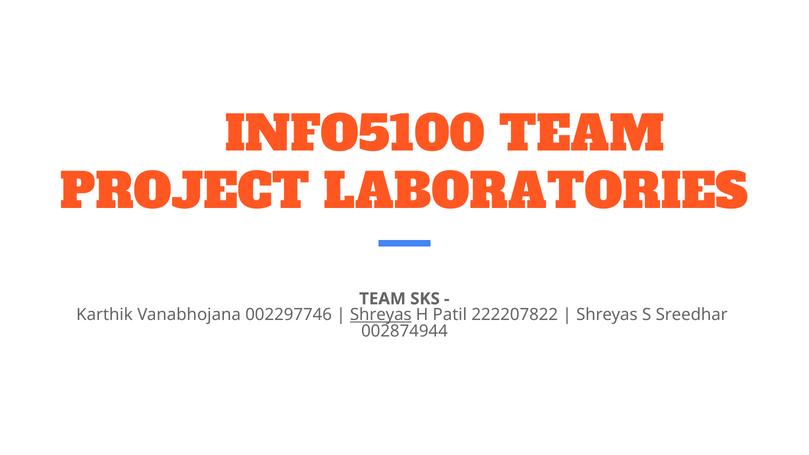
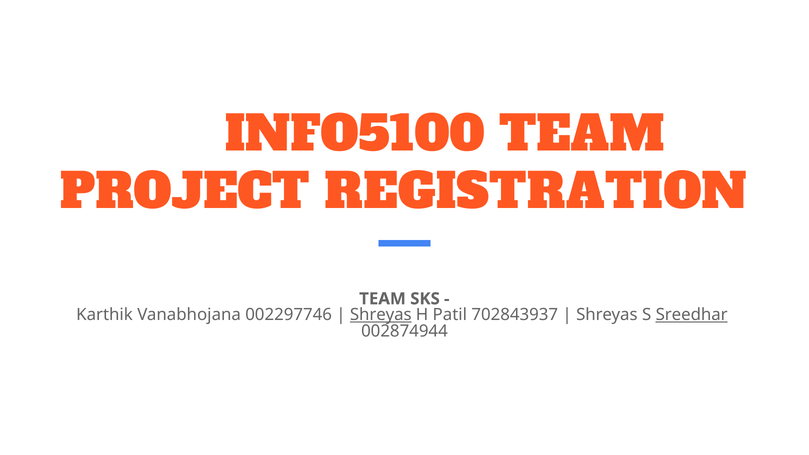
LABORATORIES: LABORATORIES -> REGISTRATION
222207822: 222207822 -> 702843937
Sreedhar underline: none -> present
